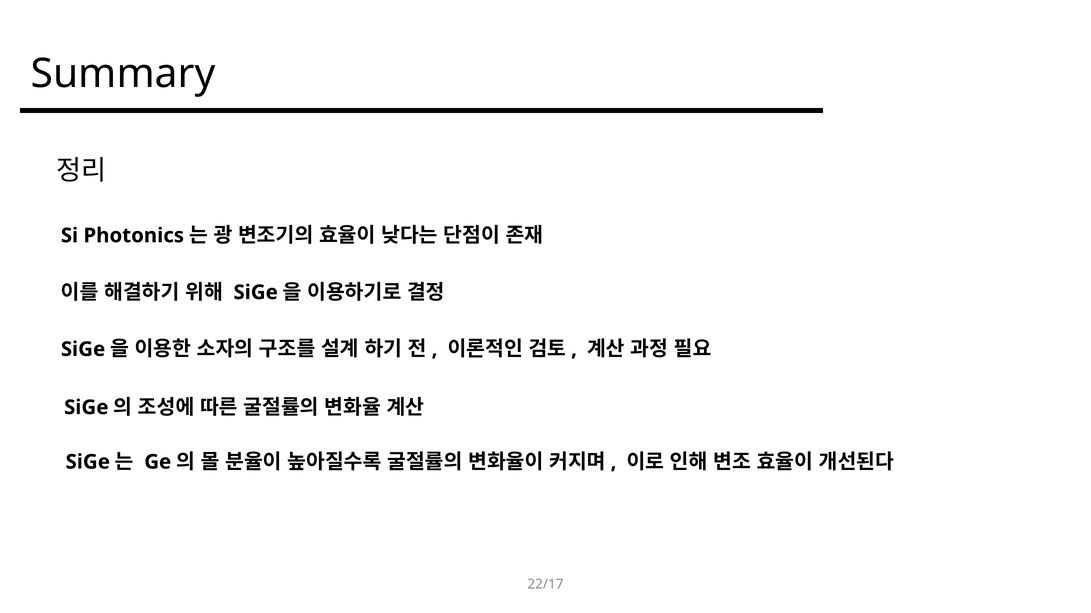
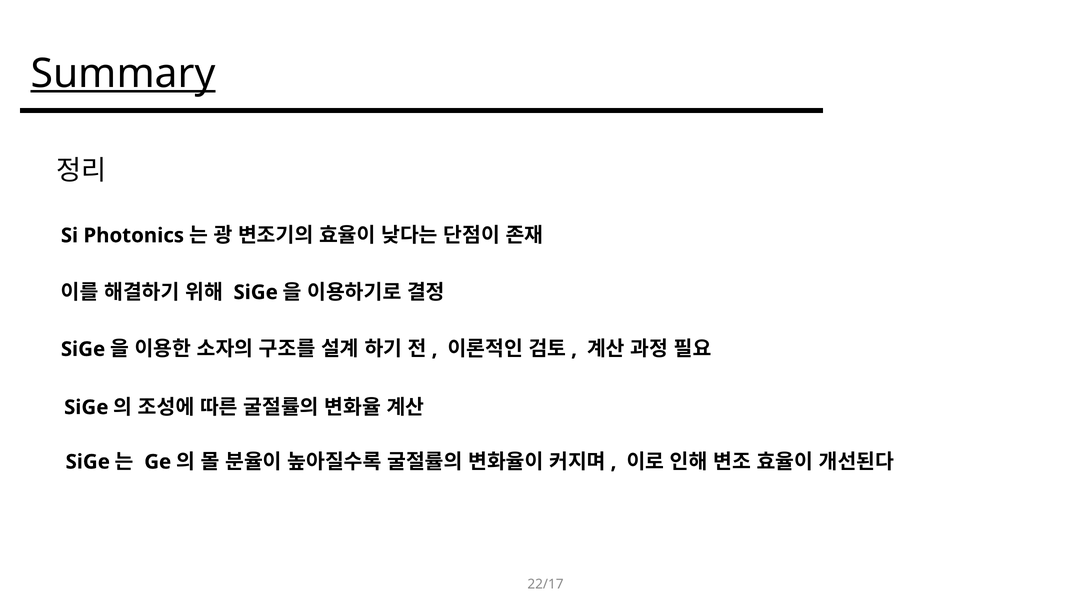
Summary underline: none -> present
